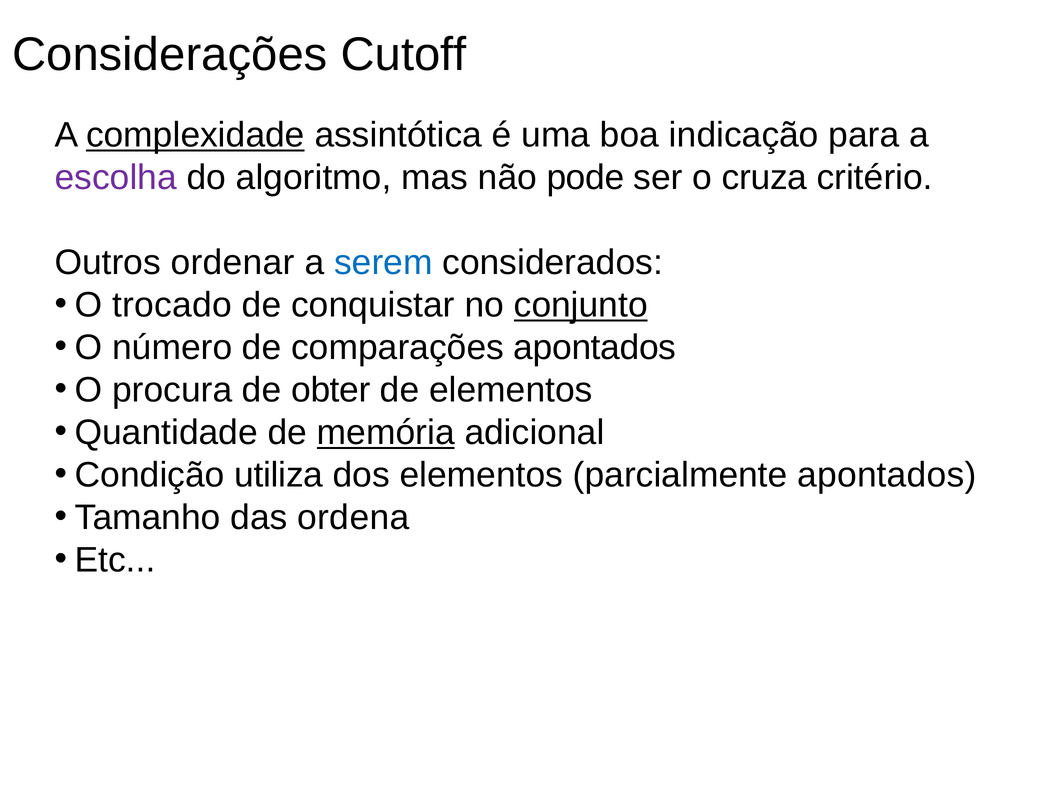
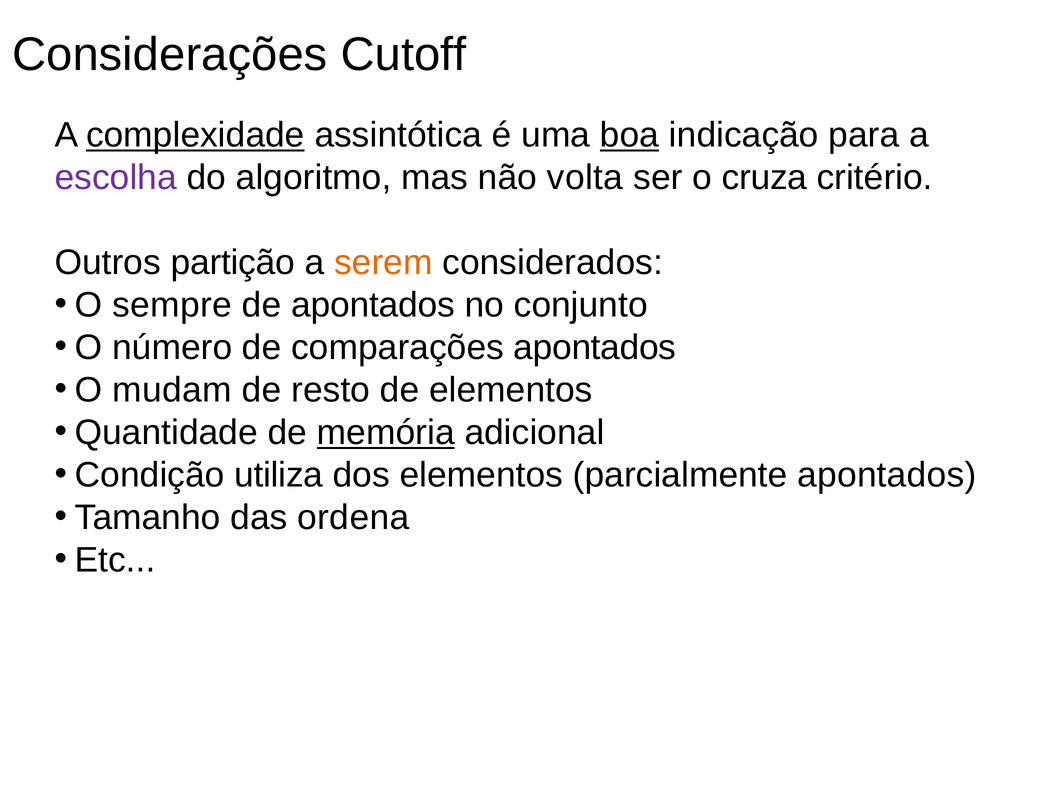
boa underline: none -> present
pode: pode -> volta
ordenar: ordenar -> partição
serem colour: blue -> orange
trocado: trocado -> sempre
de conquistar: conquistar -> apontados
conjunto underline: present -> none
procura: procura -> mudam
obter: obter -> resto
